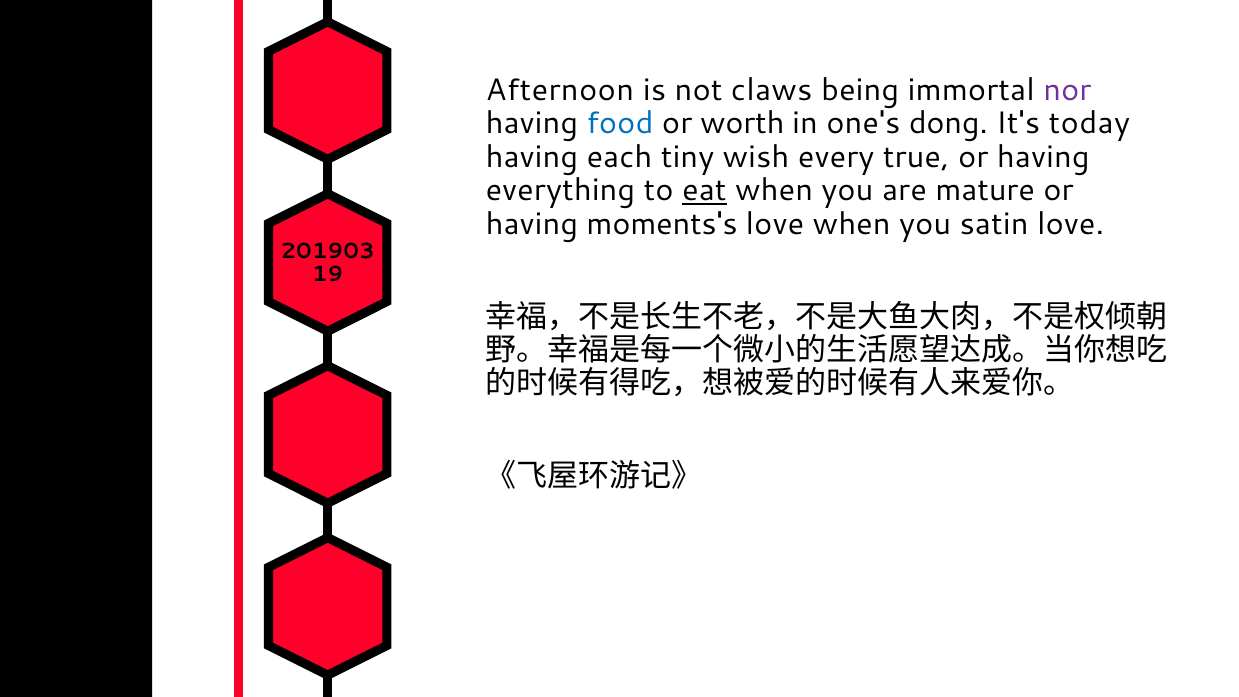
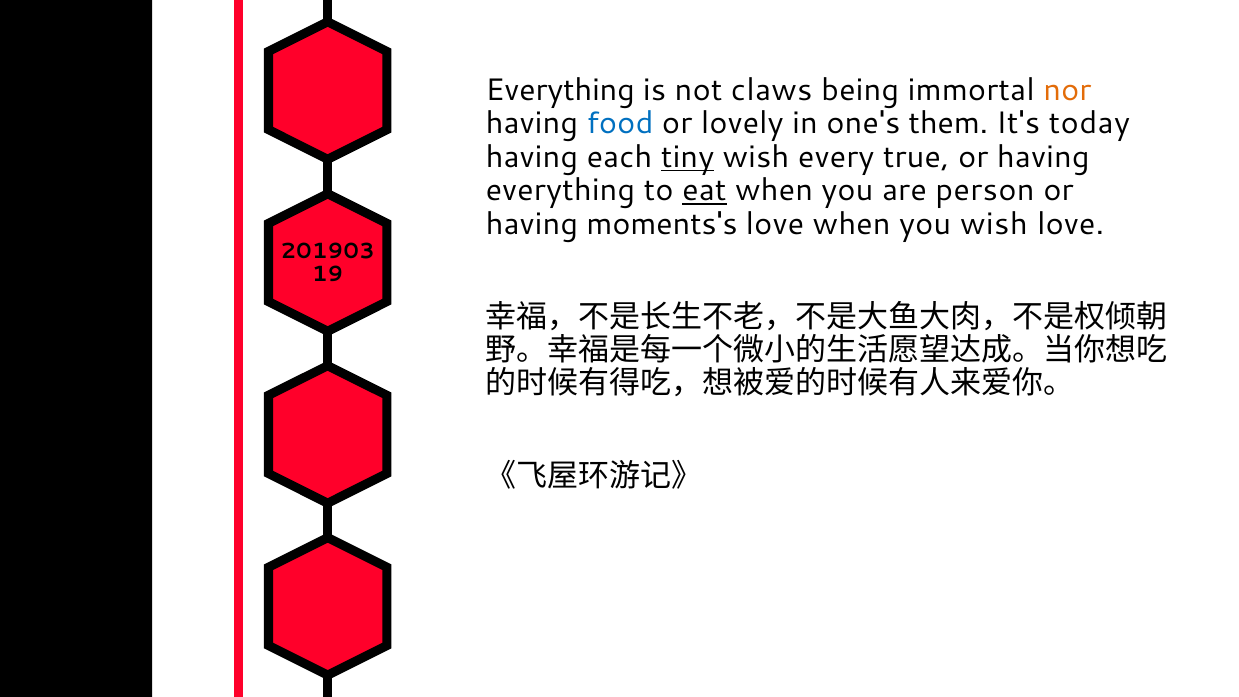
Afternoon at (560, 90): Afternoon -> Everything
nor colour: purple -> orange
worth: worth -> lovely
dong: dong -> them
tiny underline: none -> present
mature: mature -> person
you satin: satin -> wish
